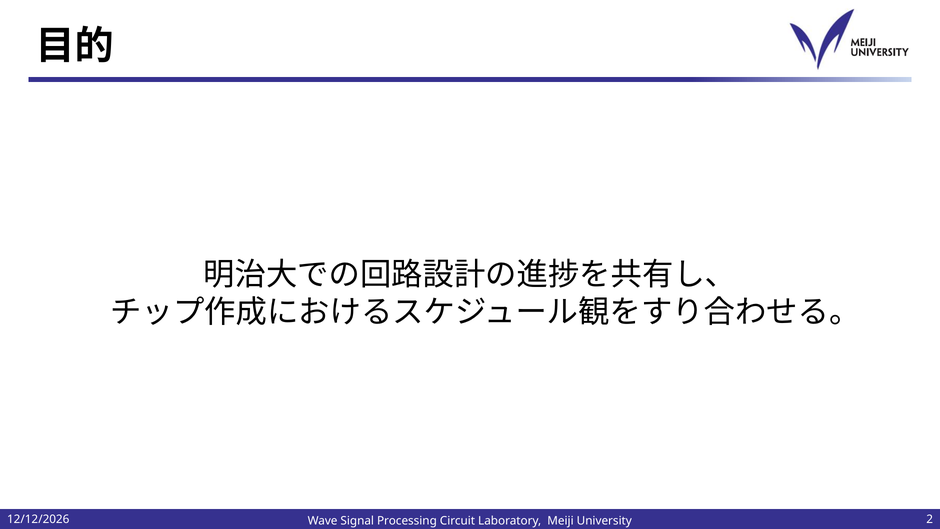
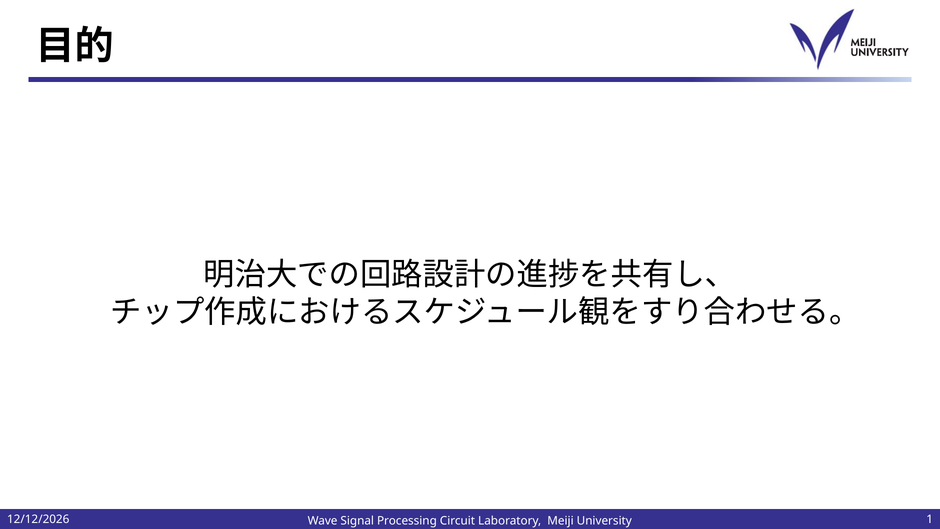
2: 2 -> 1
